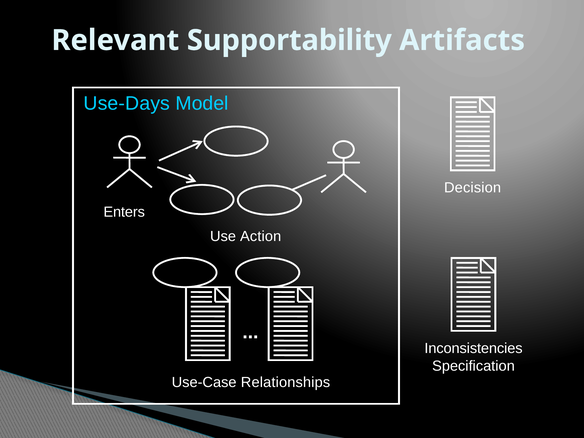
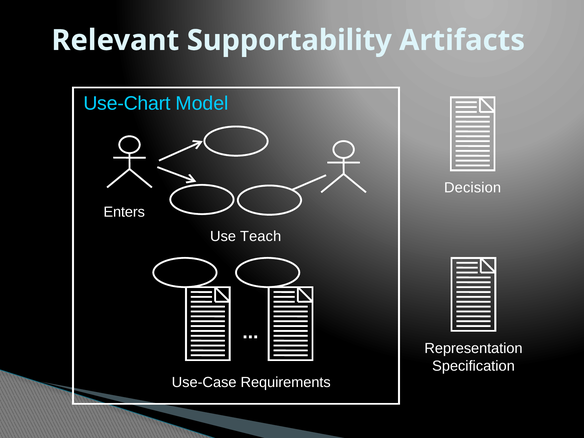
Use-Days: Use-Days -> Use-Chart
Action: Action -> Teach
Inconsistencies: Inconsistencies -> Representation
Relationships: Relationships -> Requirements
